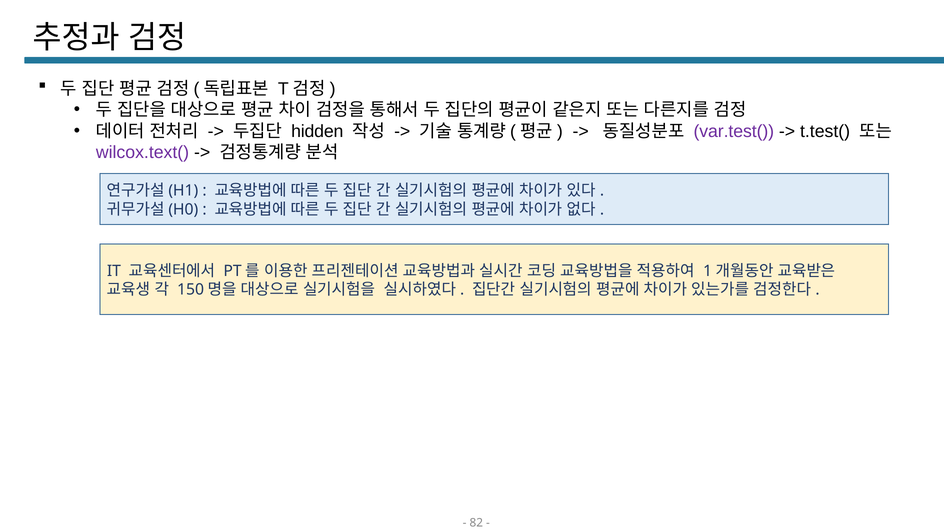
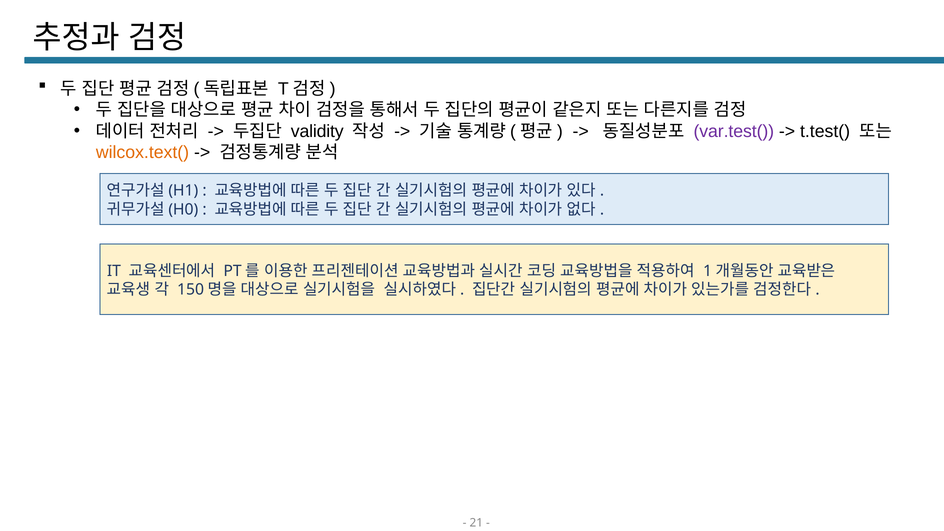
hidden: hidden -> validity
wilcox.text( colour: purple -> orange
82: 82 -> 21
